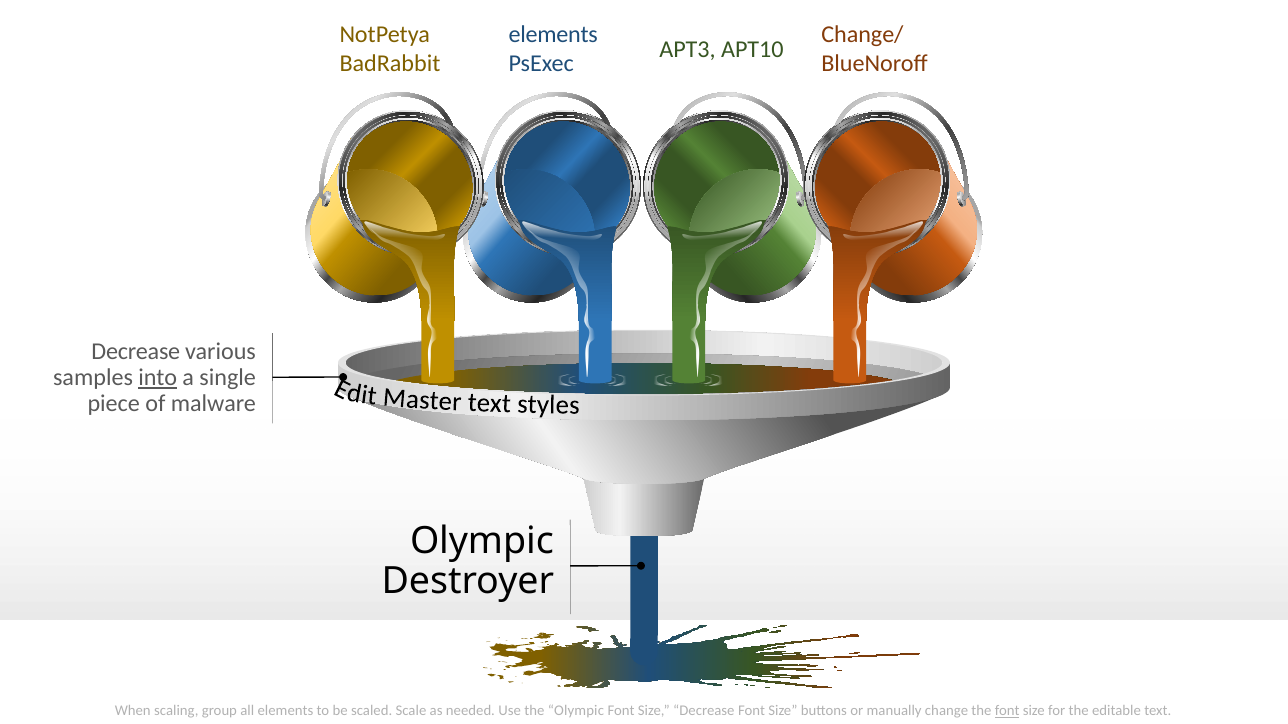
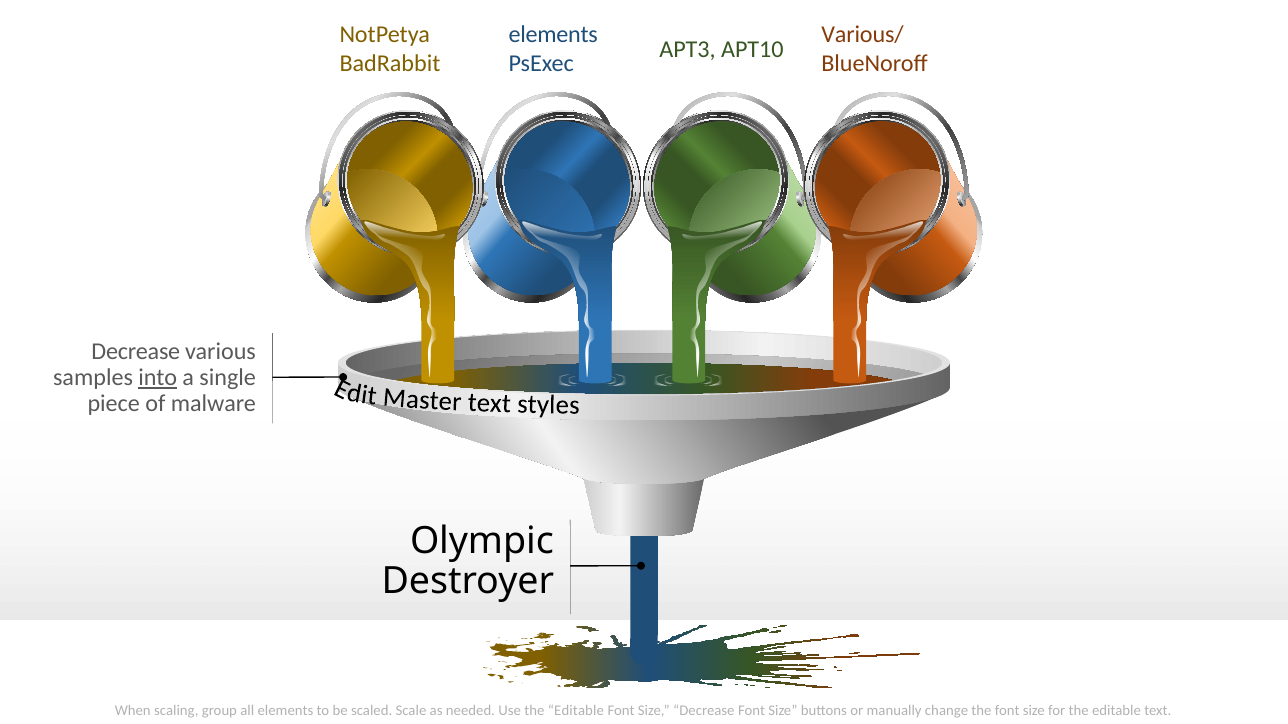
Change/: Change/ -> Various/
Use the Olympic: Olympic -> Editable
font at (1007, 711) underline: present -> none
